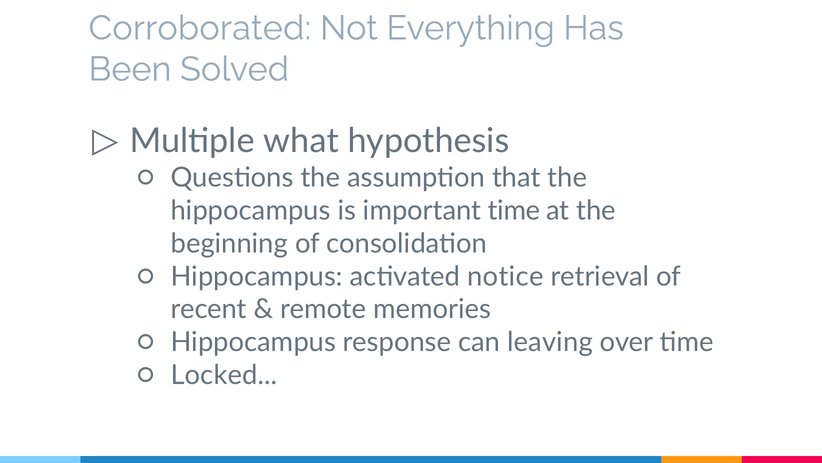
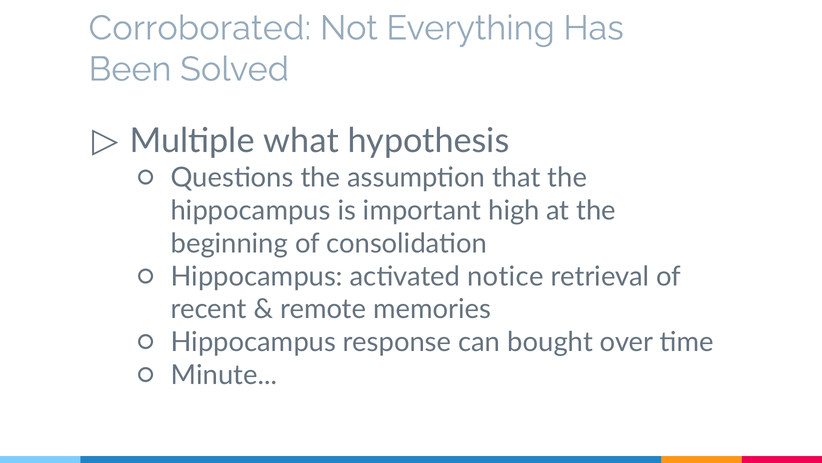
important time: time -> high
leaving: leaving -> bought
Locked: Locked -> Minute
